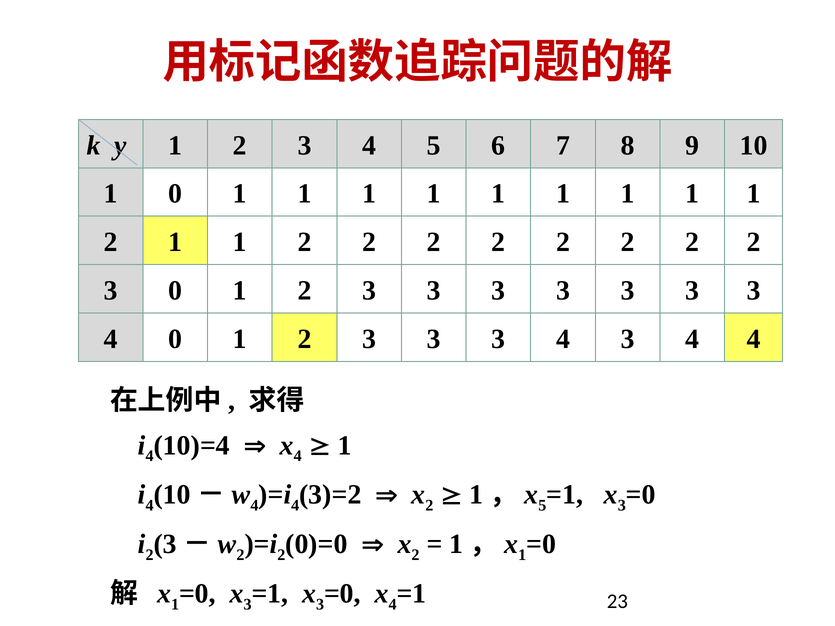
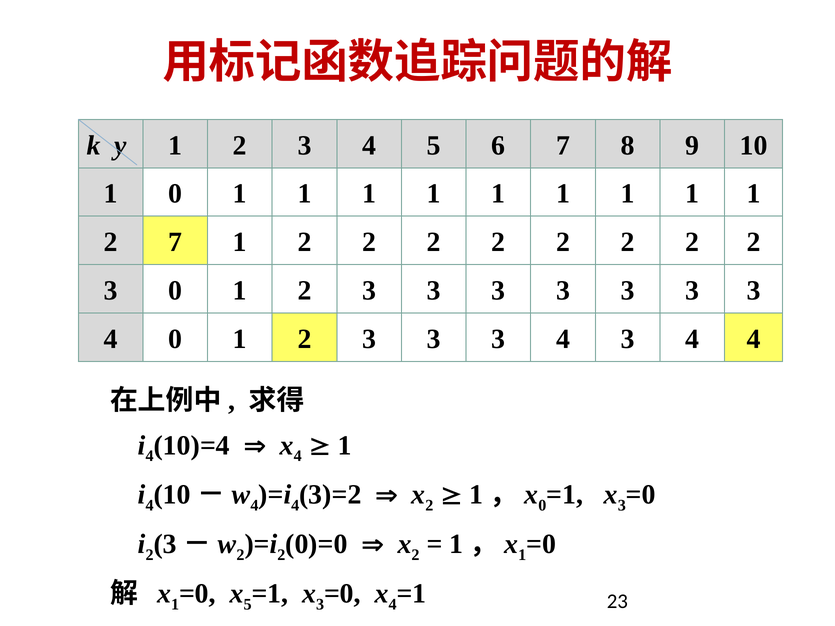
2 1: 1 -> 7
5 at (542, 506): 5 -> 0
3 at (248, 604): 3 -> 5
